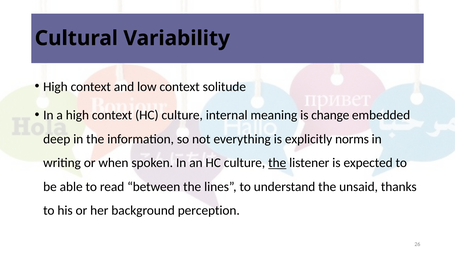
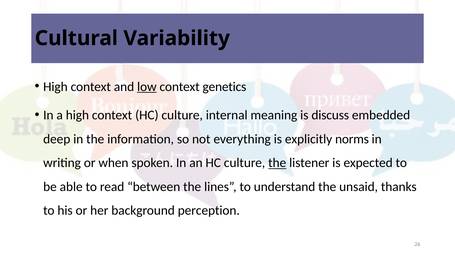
low underline: none -> present
solitude: solitude -> genetics
change: change -> discuss
